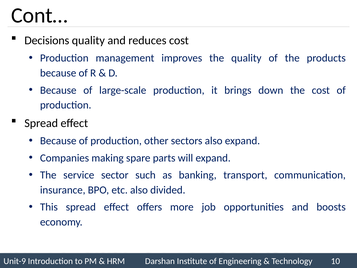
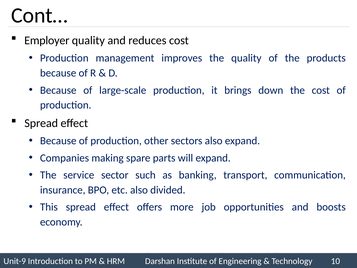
Decisions: Decisions -> Employer
